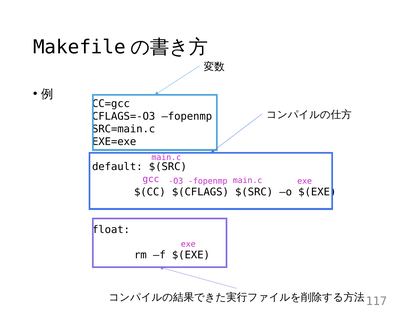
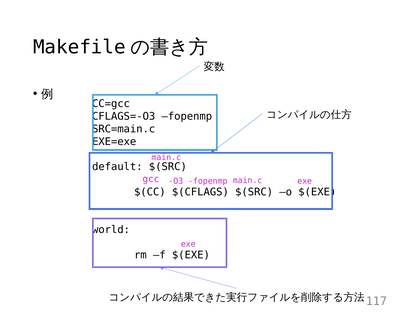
float: float -> world
